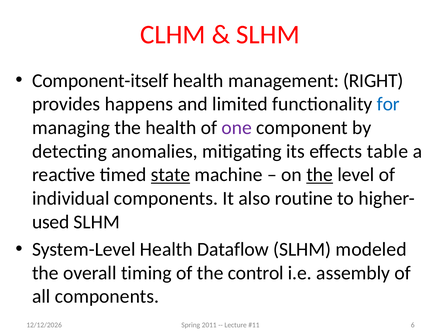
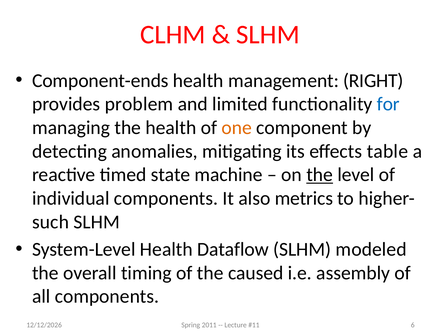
Component-itself: Component-itself -> Component-ends
happens: happens -> problem
one colour: purple -> orange
state underline: present -> none
routine: routine -> metrics
used: used -> such
control: control -> caused
